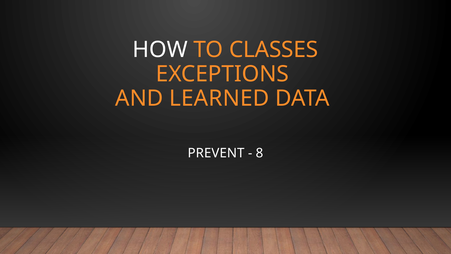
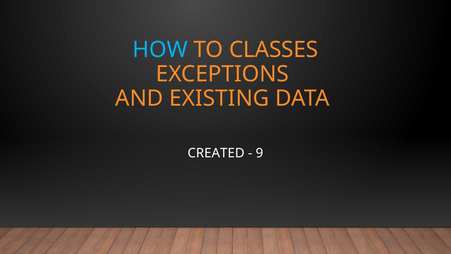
HOW colour: white -> light blue
LEARNED: LEARNED -> EXISTING
PREVENT: PREVENT -> CREATED
8: 8 -> 9
